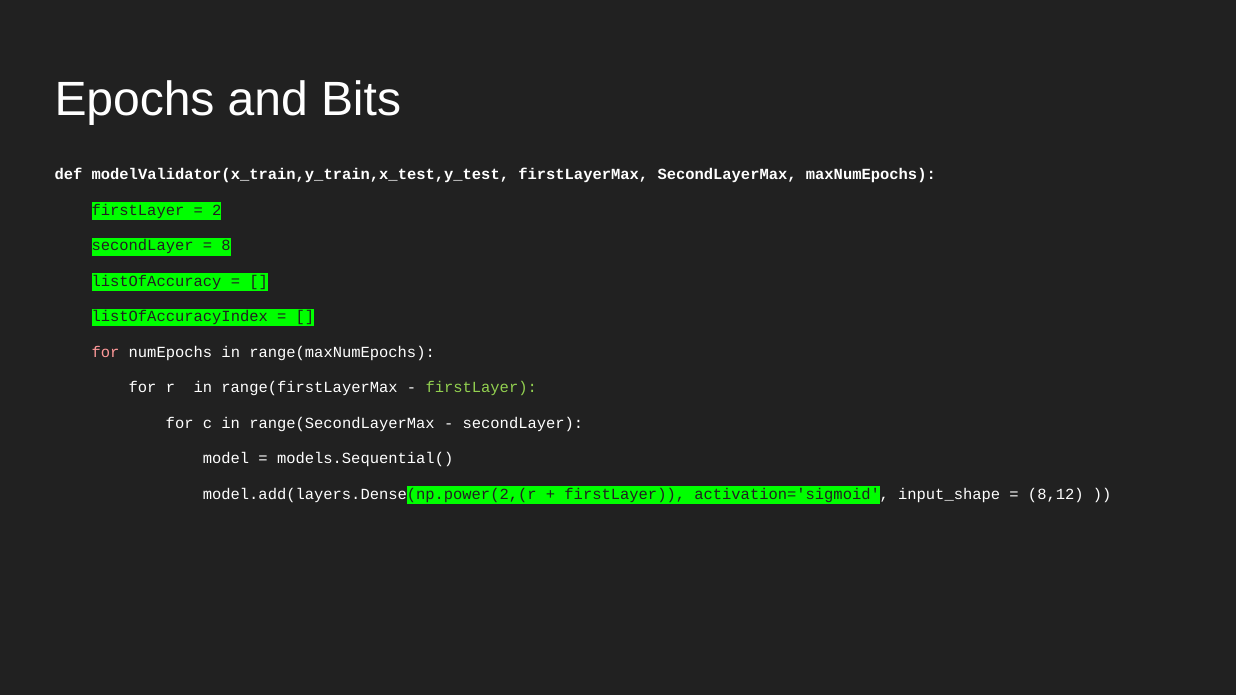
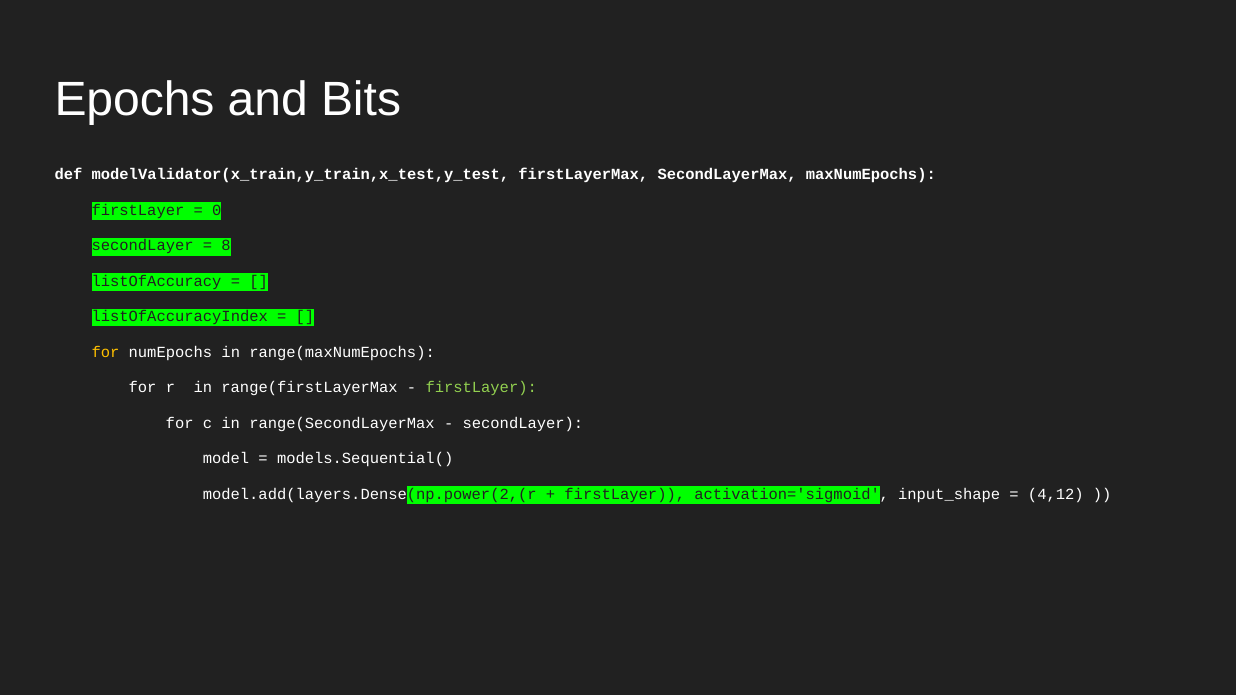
2: 2 -> 0
for at (106, 352) colour: pink -> yellow
8,12: 8,12 -> 4,12
